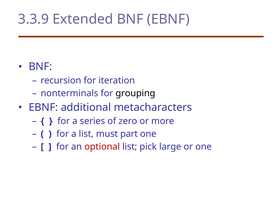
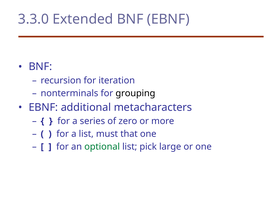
3.3.9: 3.3.9 -> 3.3.0
part: part -> that
optional colour: red -> green
